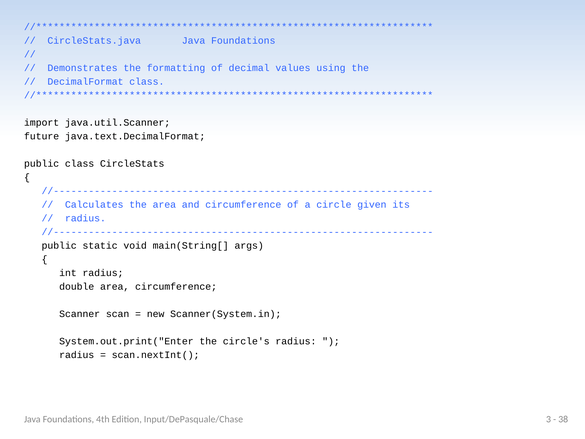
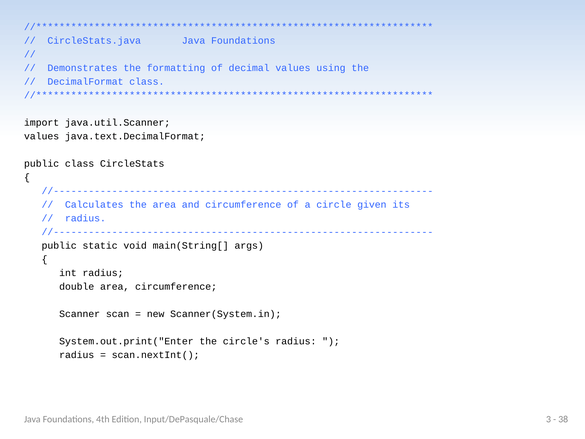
future at (42, 136): future -> values
